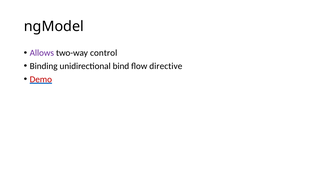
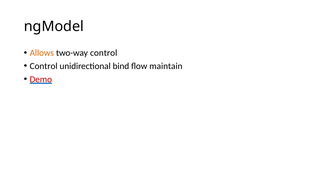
Allows colour: purple -> orange
Binding at (44, 66): Binding -> Control
directive: directive -> maintain
